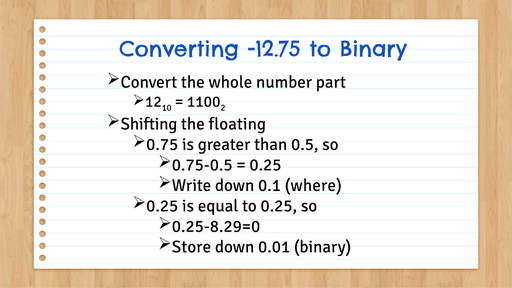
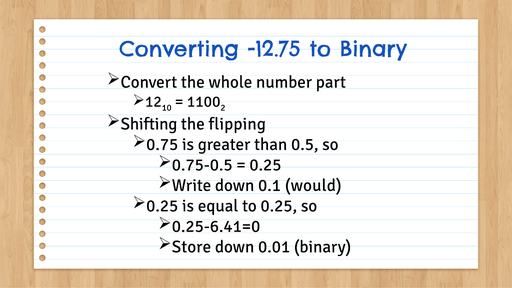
floating: floating -> flipping
where: where -> would
0.25-8.29=0: 0.25-8.29=0 -> 0.25-6.41=0
